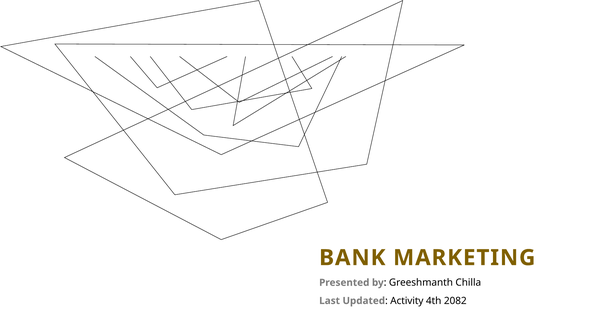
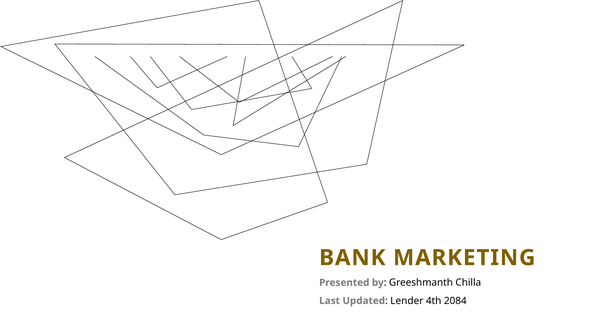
Activity: Activity -> Lender
2082: 2082 -> 2084
